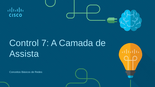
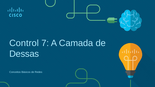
Assista: Assista -> Dessas
